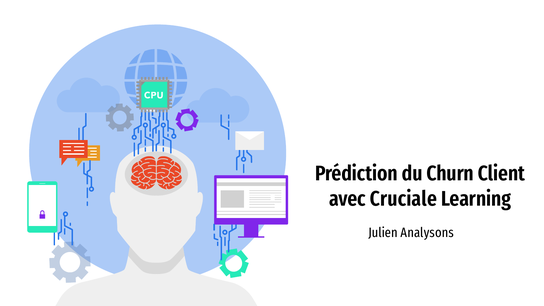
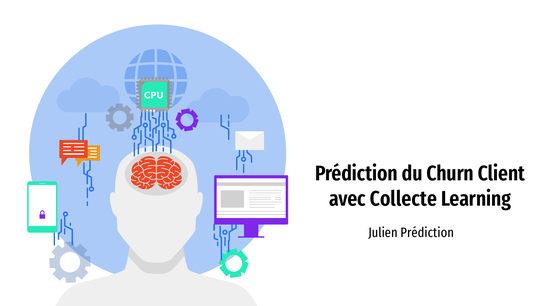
Cruciale: Cruciale -> Collecte
Julien Analysons: Analysons -> Prédiction
